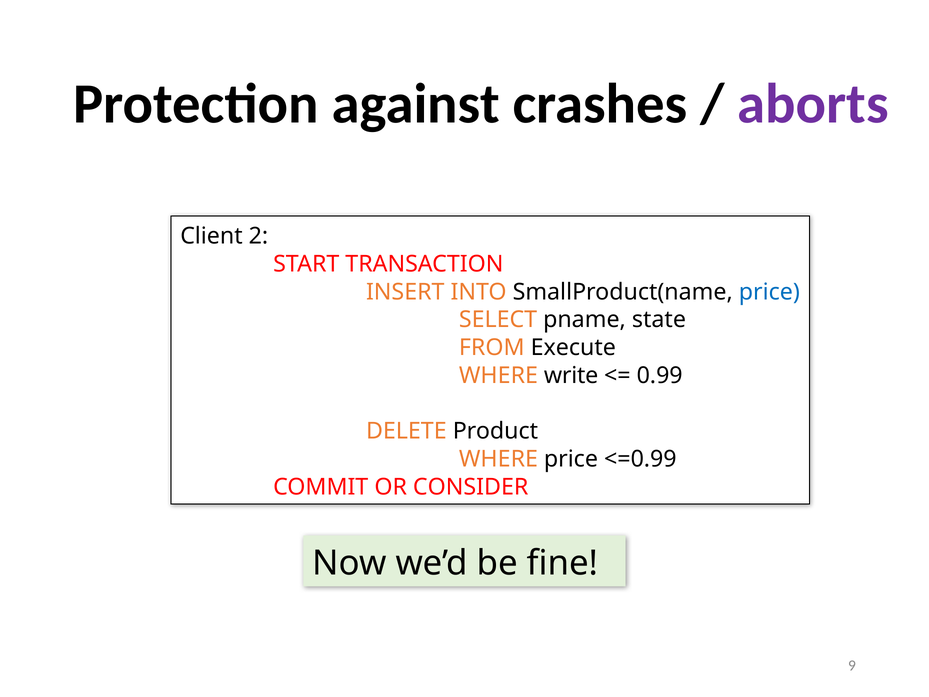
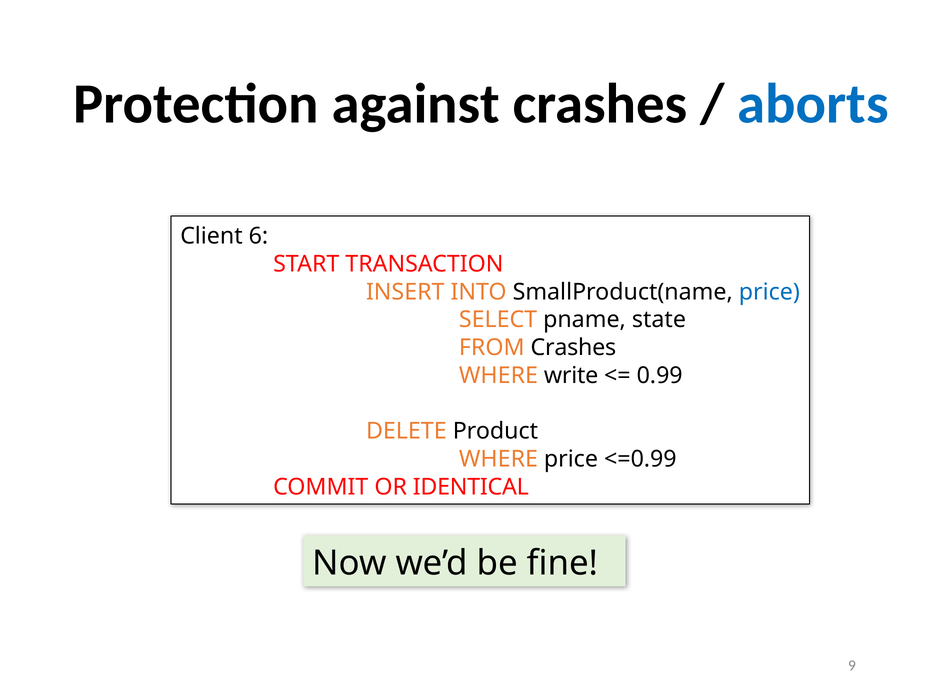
aborts colour: purple -> blue
2: 2 -> 6
FROM Execute: Execute -> Crashes
CONSIDER: CONSIDER -> IDENTICAL
